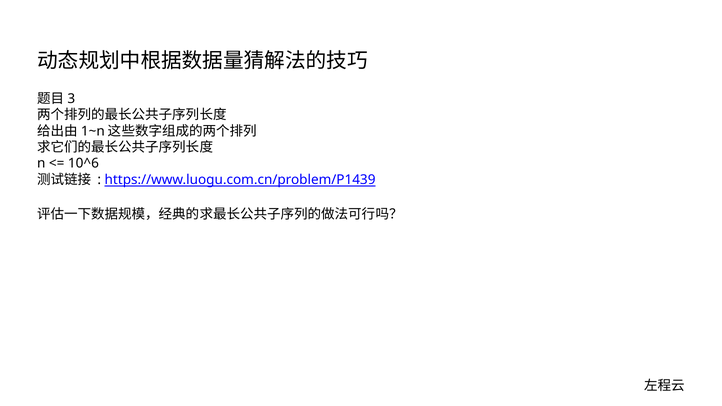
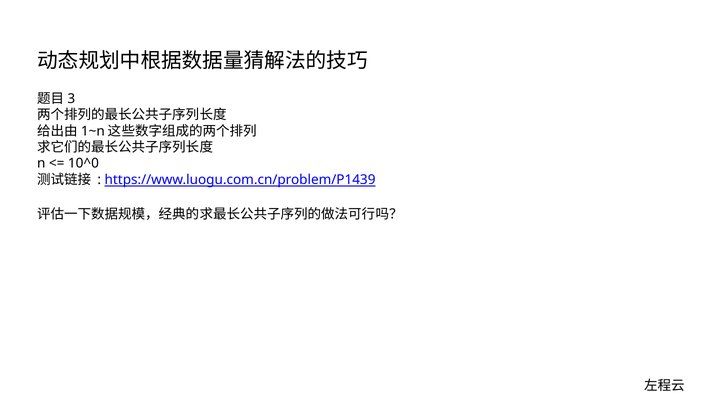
10^6: 10^6 -> 10^0
